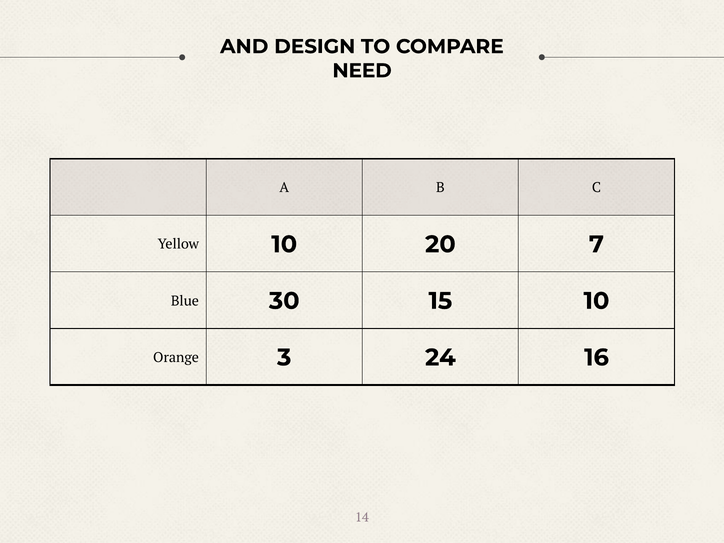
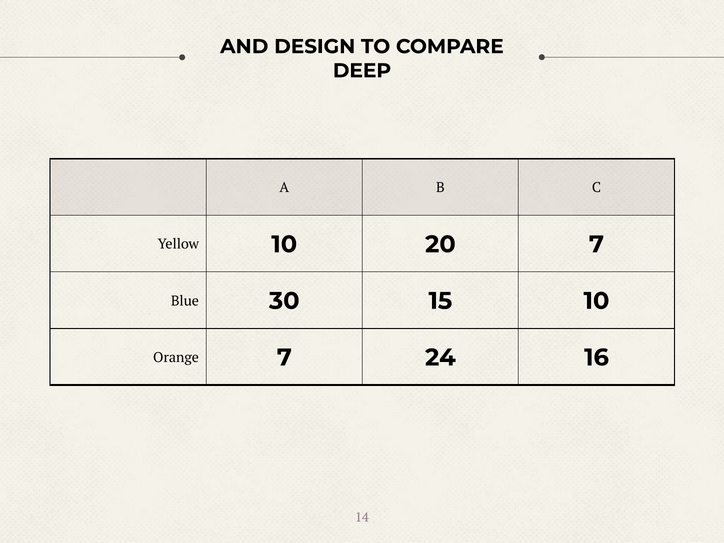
NEED: NEED -> DEEP
Orange 3: 3 -> 7
